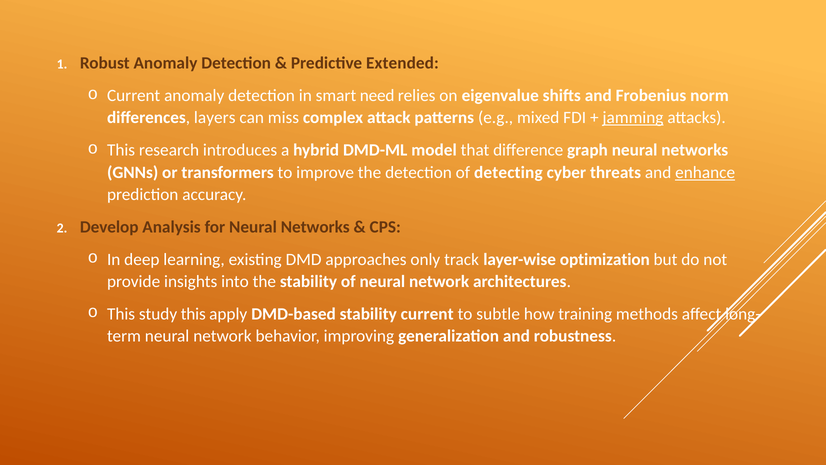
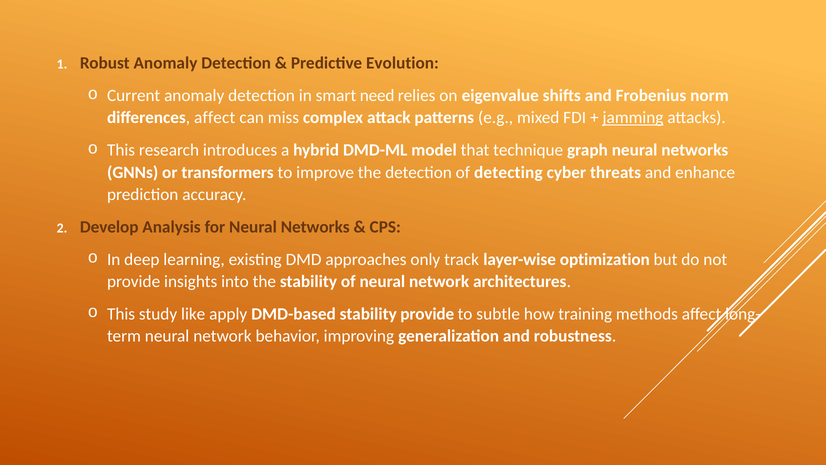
Extended: Extended -> Evolution
differences layers: layers -> affect
difference: difference -> technique
enhance underline: present -> none
study this: this -> like
stability current: current -> provide
